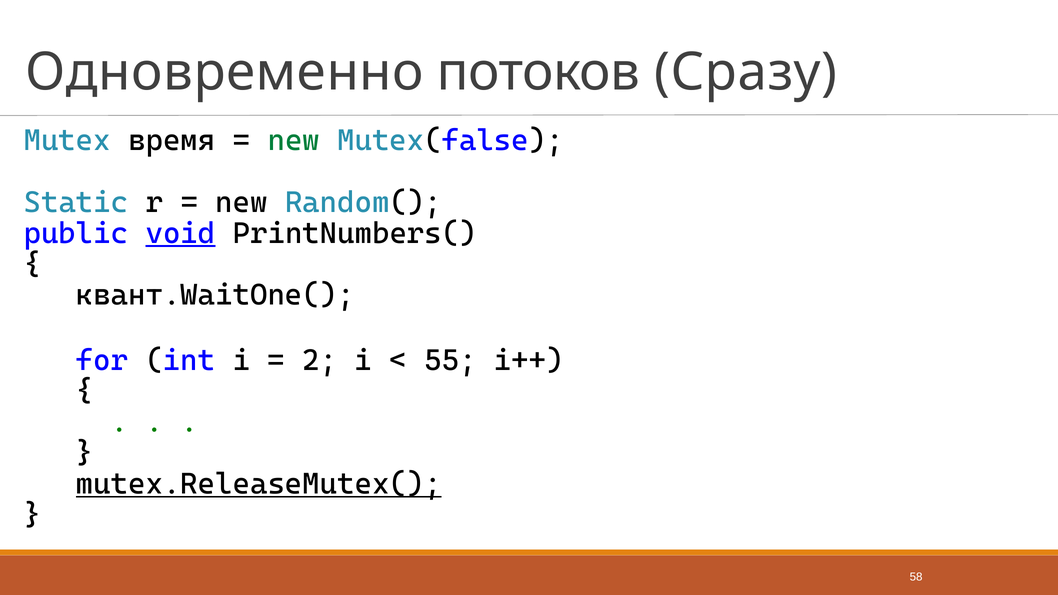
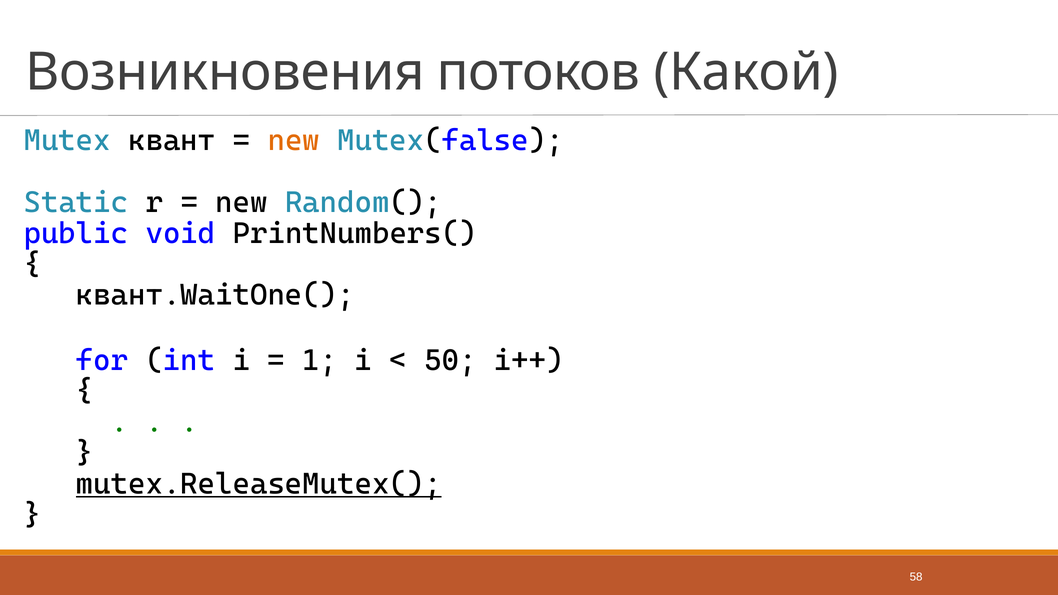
Одновременно: Одновременно -> Возникновения
Сразу: Сразу -> Какой
время: время -> квант
new at (294, 141) colour: green -> orange
void underline: present -> none
2: 2 -> 1
55: 55 -> 50
